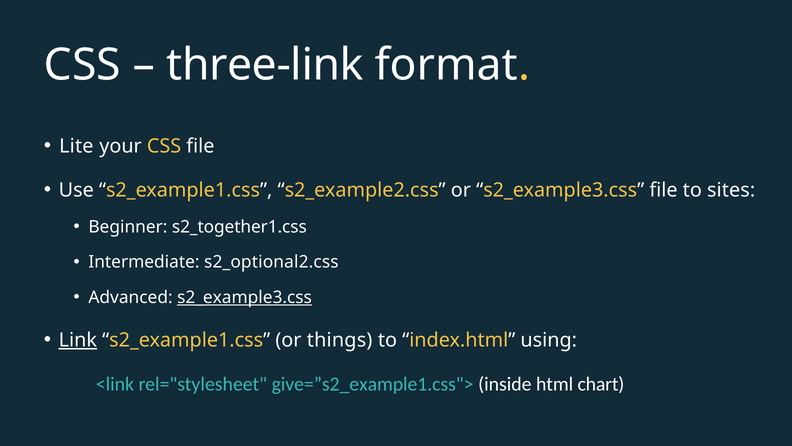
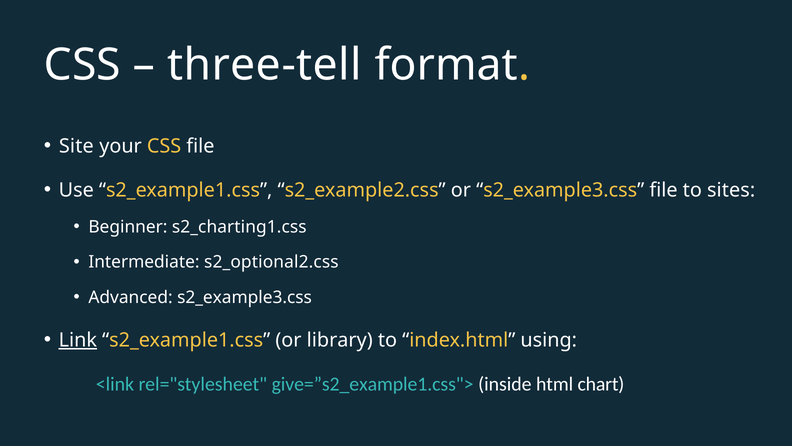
three-link: three-link -> three-tell
Lite: Lite -> Site
s2_together1.css: s2_together1.css -> s2_charting1.css
s2_example3.css at (245, 297) underline: present -> none
things: things -> library
